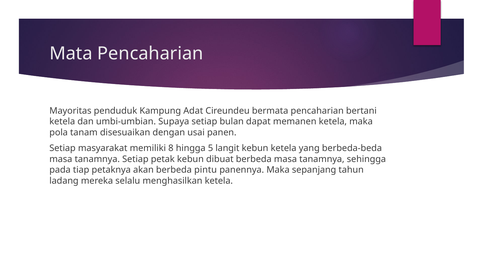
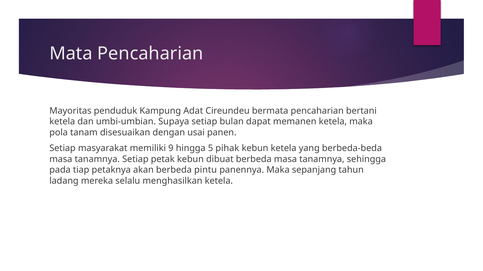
8: 8 -> 9
langit: langit -> pihak
